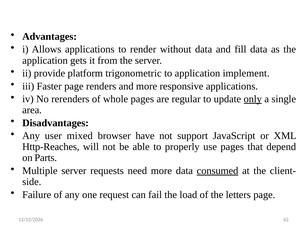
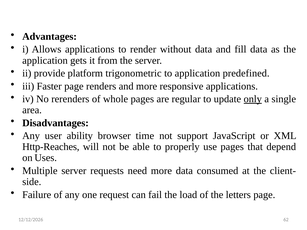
implement: implement -> predefined
mixed: mixed -> ability
have: have -> time
Parts: Parts -> Uses
consumed underline: present -> none
